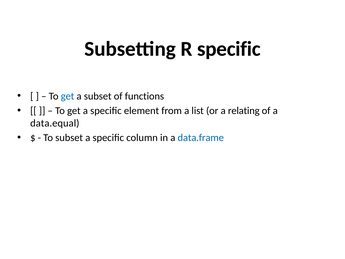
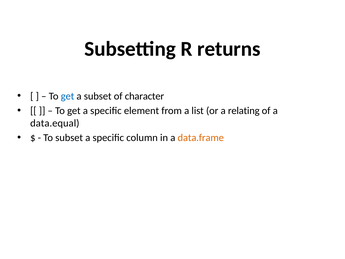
R specific: specific -> returns
functions: functions -> character
data.frame colour: blue -> orange
